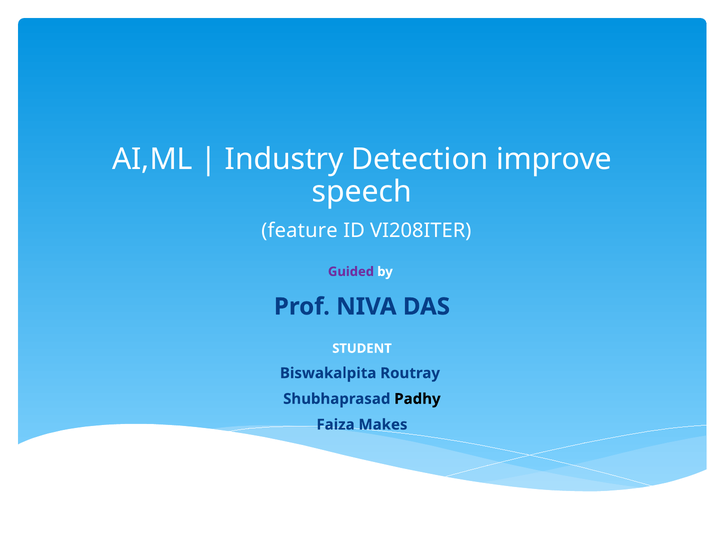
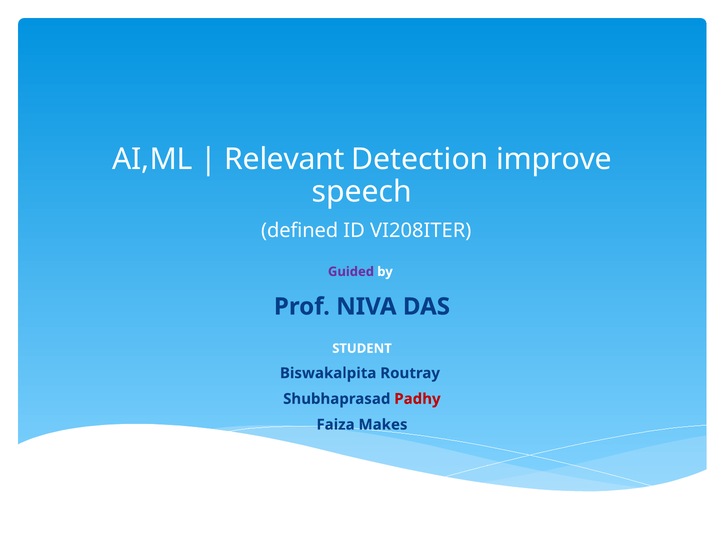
Industry: Industry -> Relevant
feature: feature -> defined
Padhy colour: black -> red
